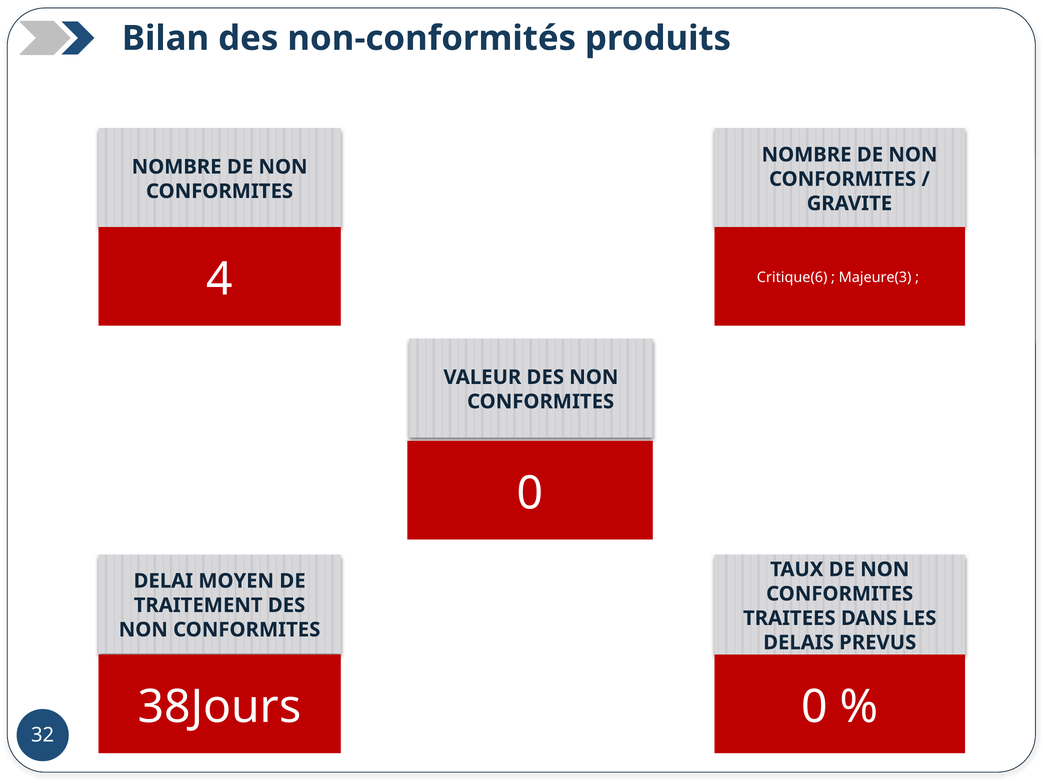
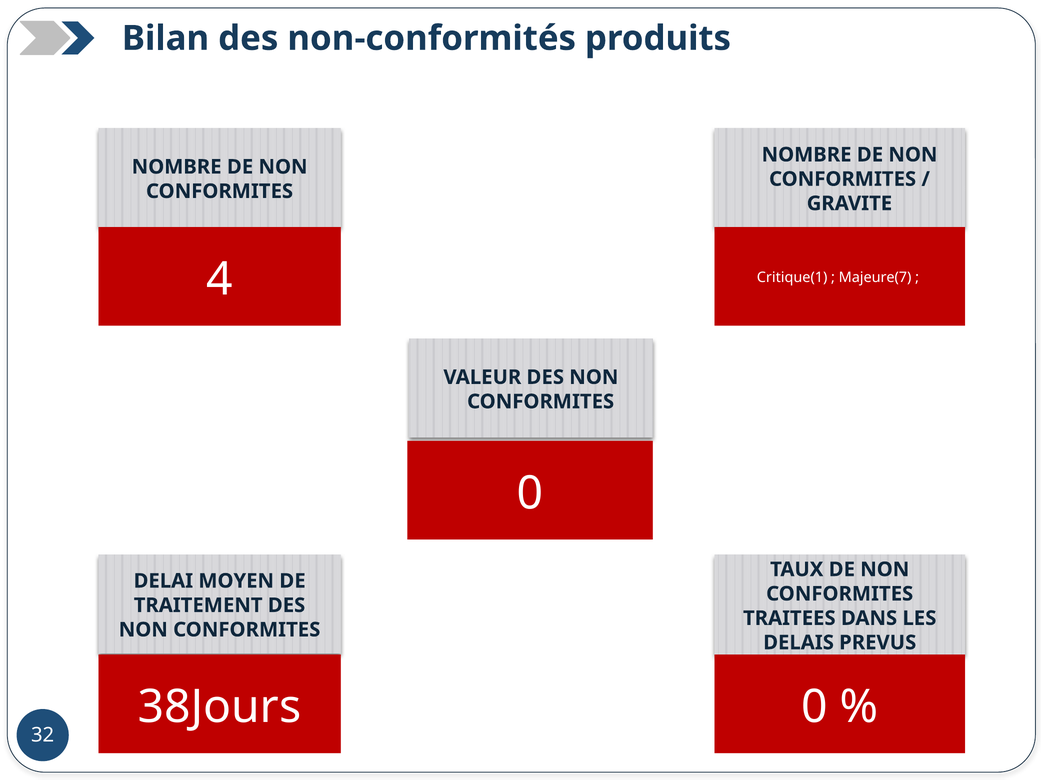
Critique(6: Critique(6 -> Critique(1
Majeure(3: Majeure(3 -> Majeure(7
